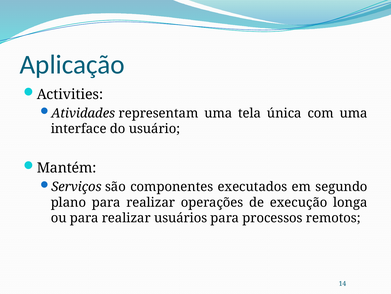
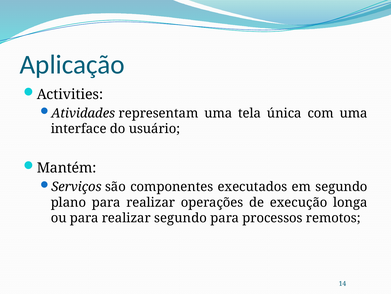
realizar usuários: usuários -> segundo
